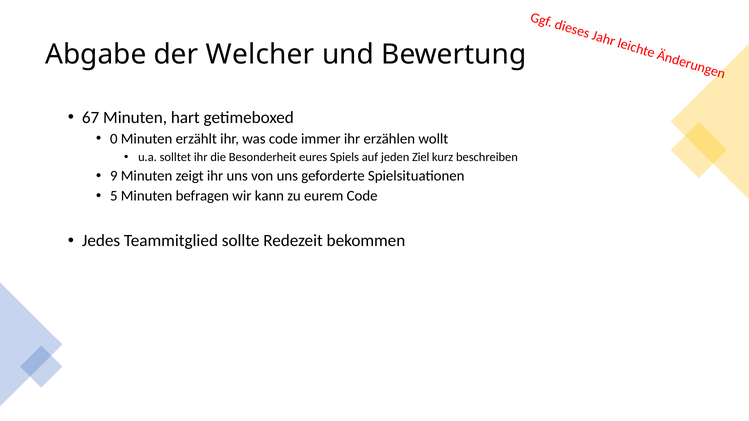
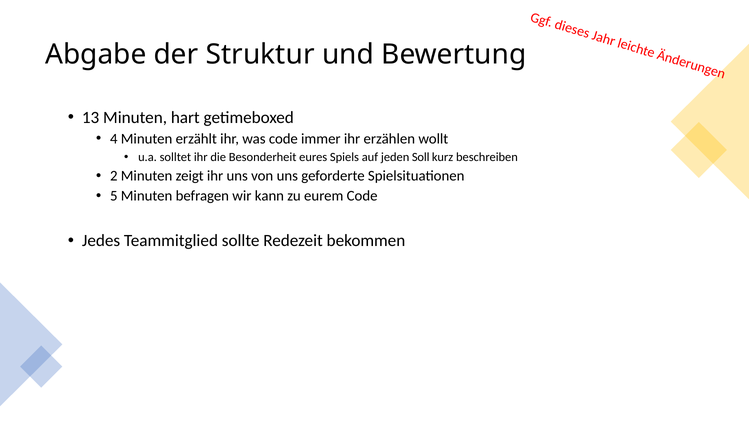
Welcher: Welcher -> Struktur
67: 67 -> 13
0: 0 -> 4
Ziel: Ziel -> Soll
9: 9 -> 2
